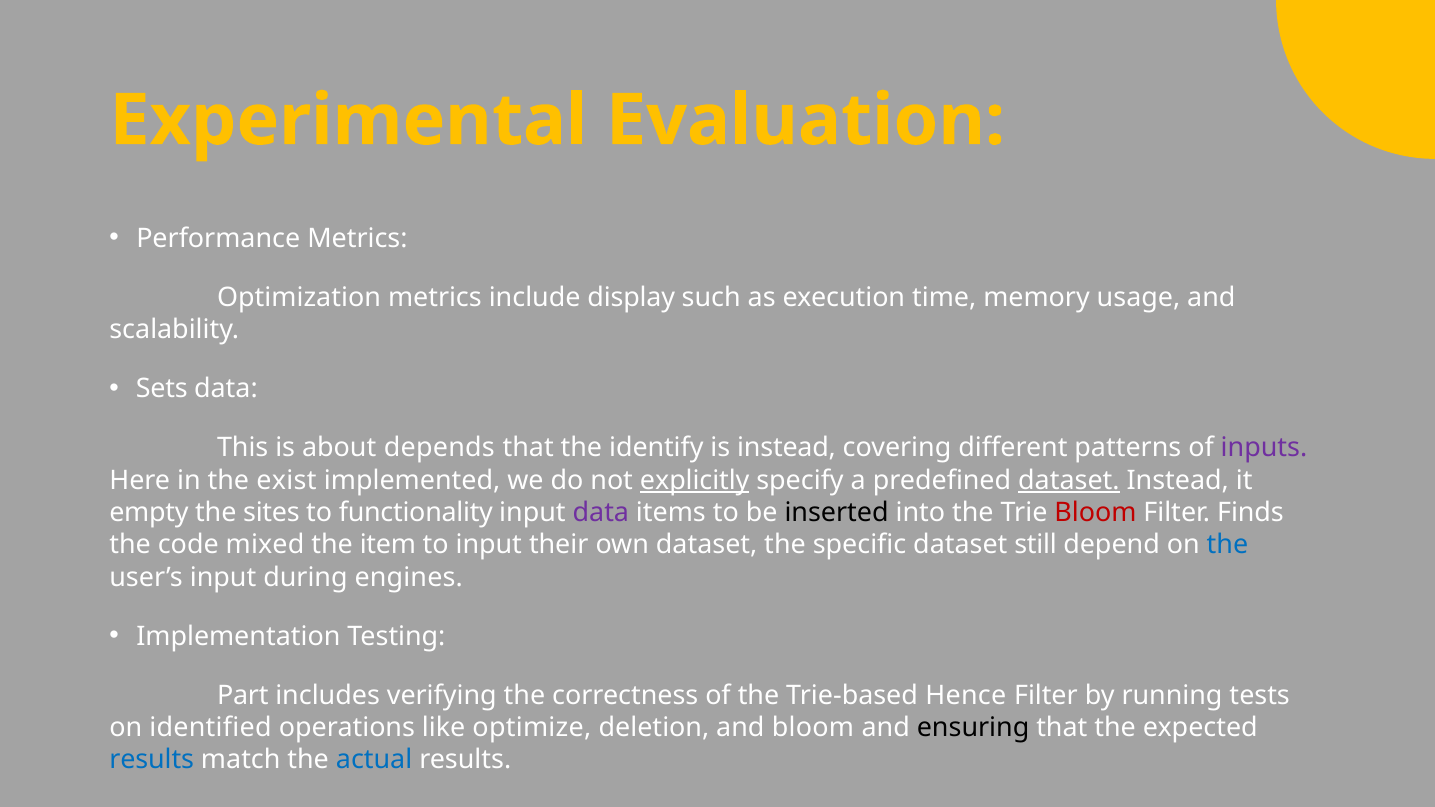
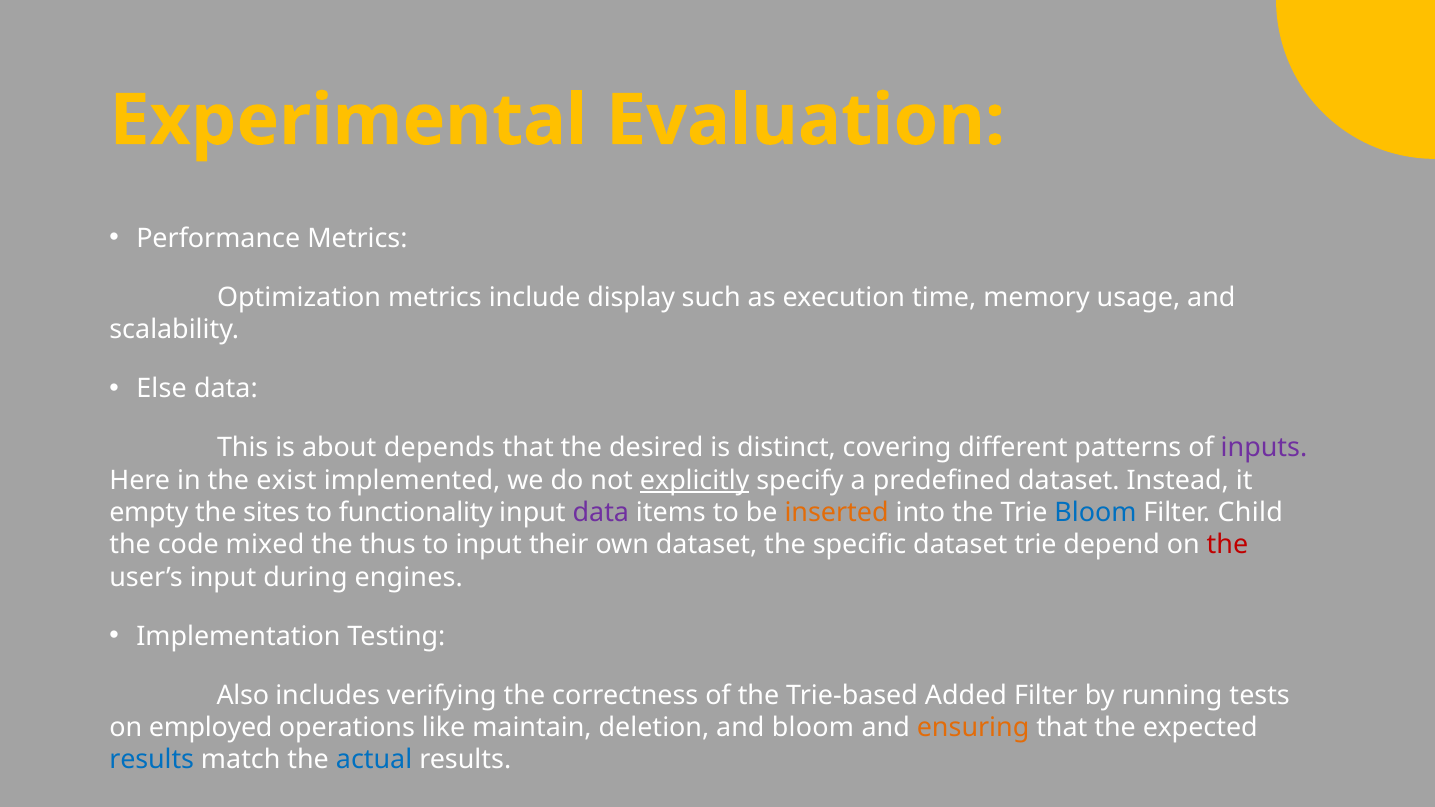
Sets: Sets -> Else
identify: identify -> desired
is instead: instead -> distinct
dataset at (1069, 480) underline: present -> none
inserted colour: black -> orange
Bloom at (1095, 513) colour: red -> blue
Finds: Finds -> Child
item: item -> thus
dataset still: still -> trie
the at (1228, 545) colour: blue -> red
Part: Part -> Also
Hence: Hence -> Added
identified: identified -> employed
optimize: optimize -> maintain
ensuring colour: black -> orange
